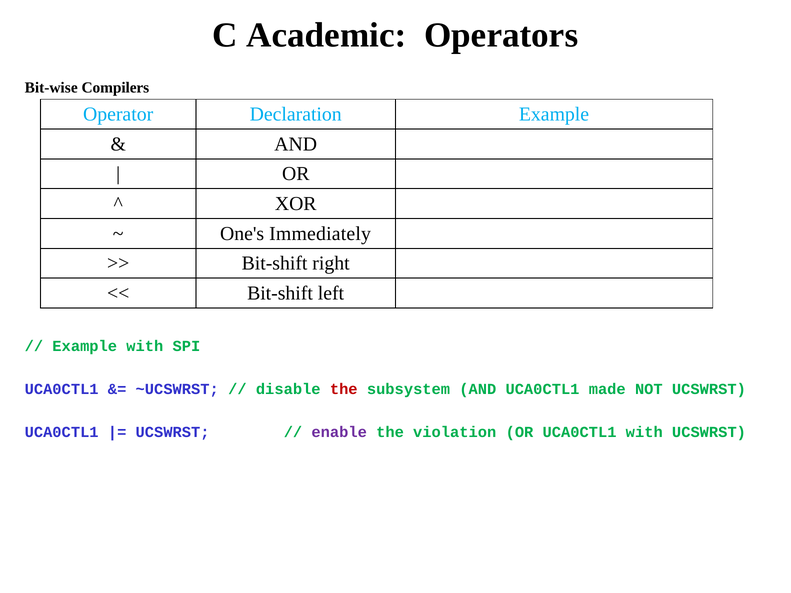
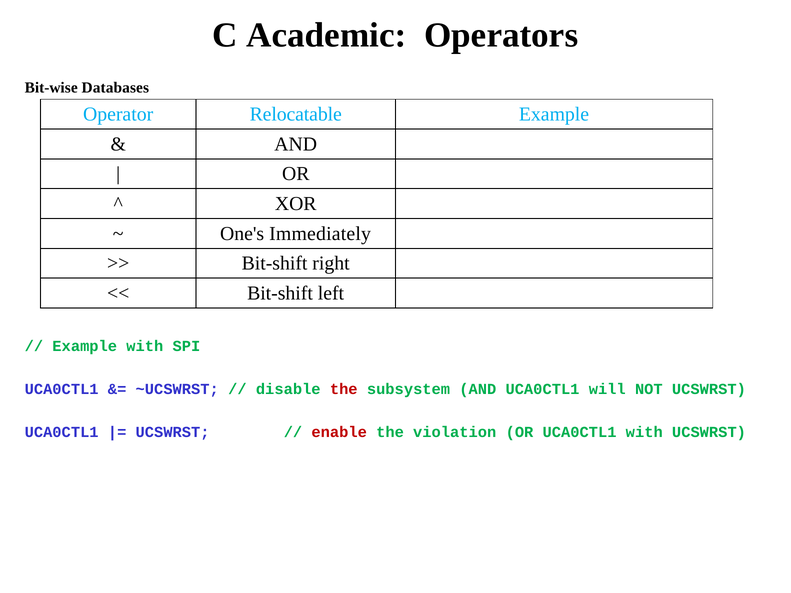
Compilers: Compilers -> Databases
Declaration: Declaration -> Relocatable
made: made -> will
enable colour: purple -> red
